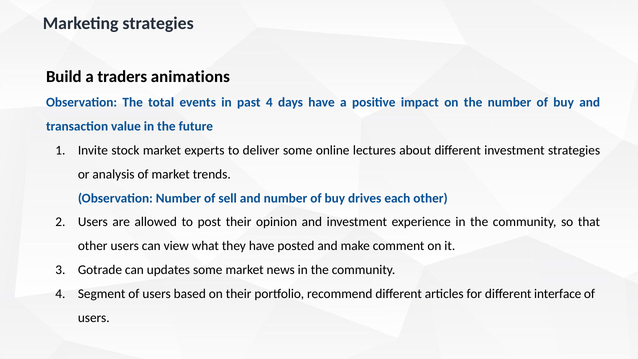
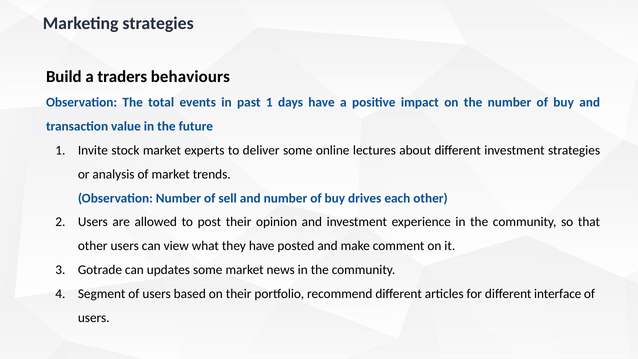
animations: animations -> behaviours
past 4: 4 -> 1
